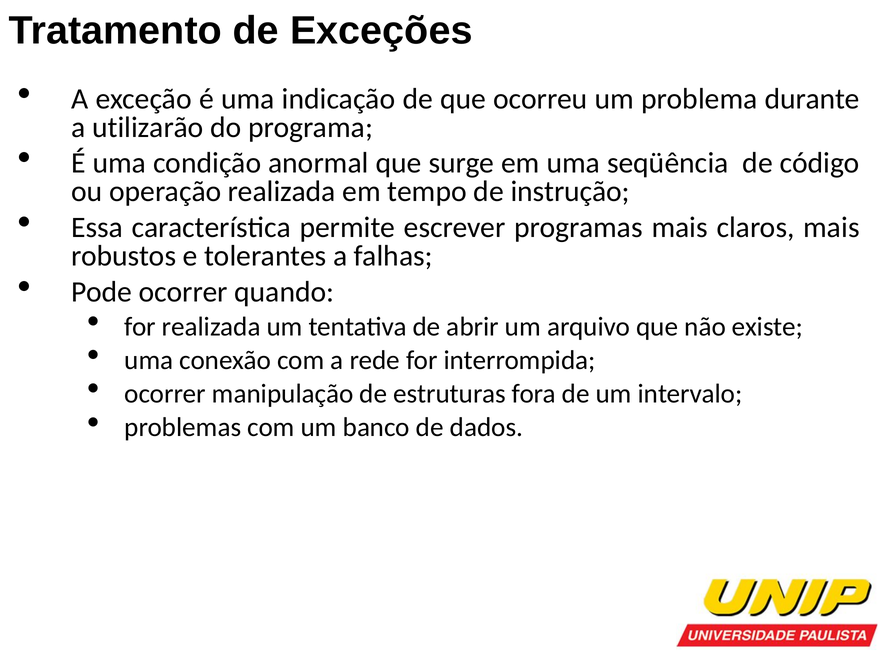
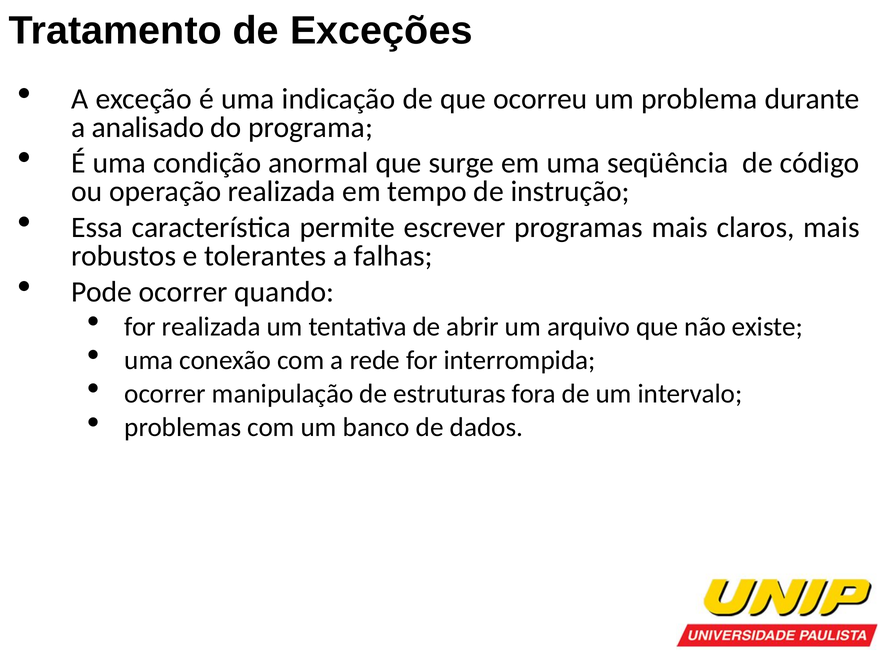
utilizarão: utilizarão -> analisado
